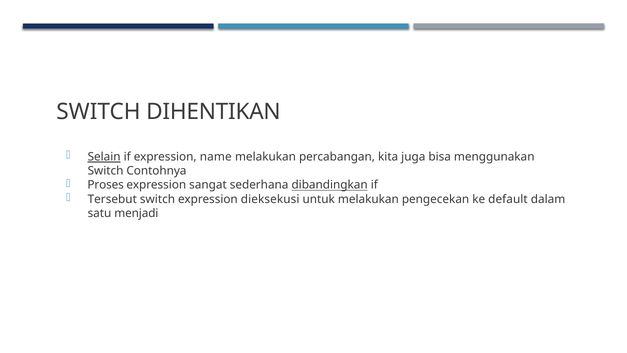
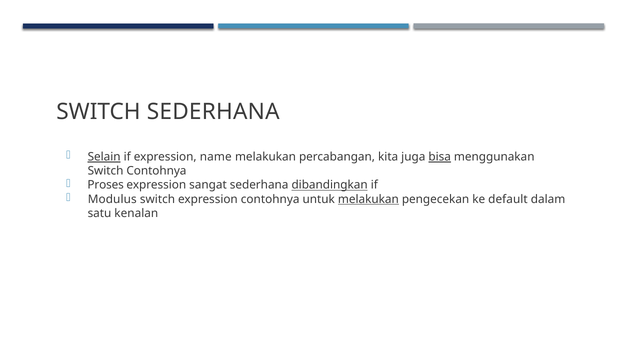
SWITCH DIHENTIKAN: DIHENTIKAN -> SEDERHANA
bisa underline: none -> present
Tersebut: Tersebut -> Modulus
expression dieksekusi: dieksekusi -> contohnya
melakukan at (368, 199) underline: none -> present
menjadi: menjadi -> kenalan
